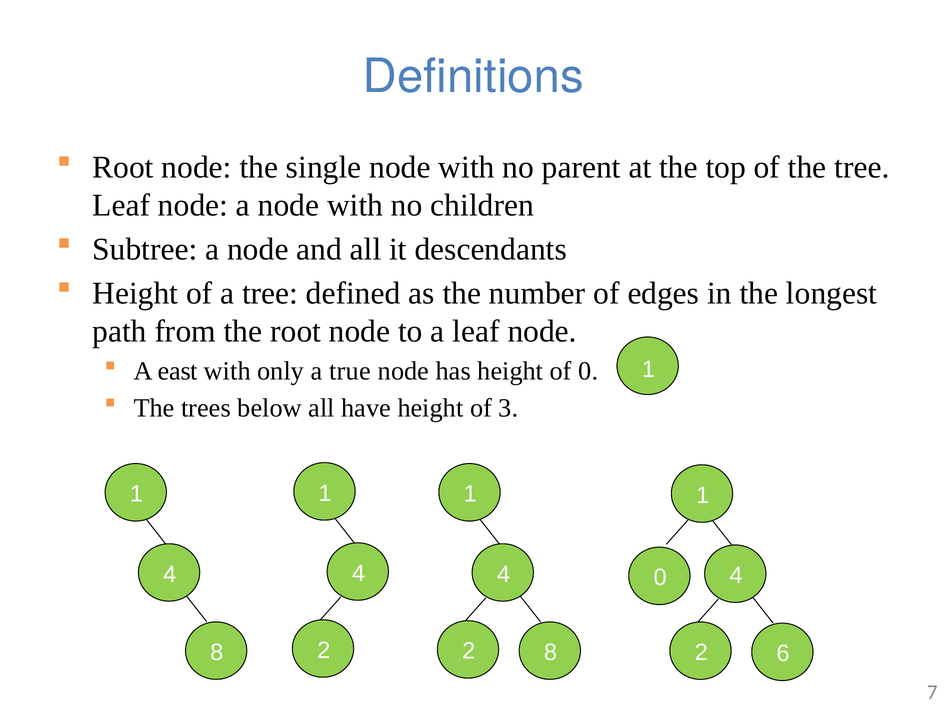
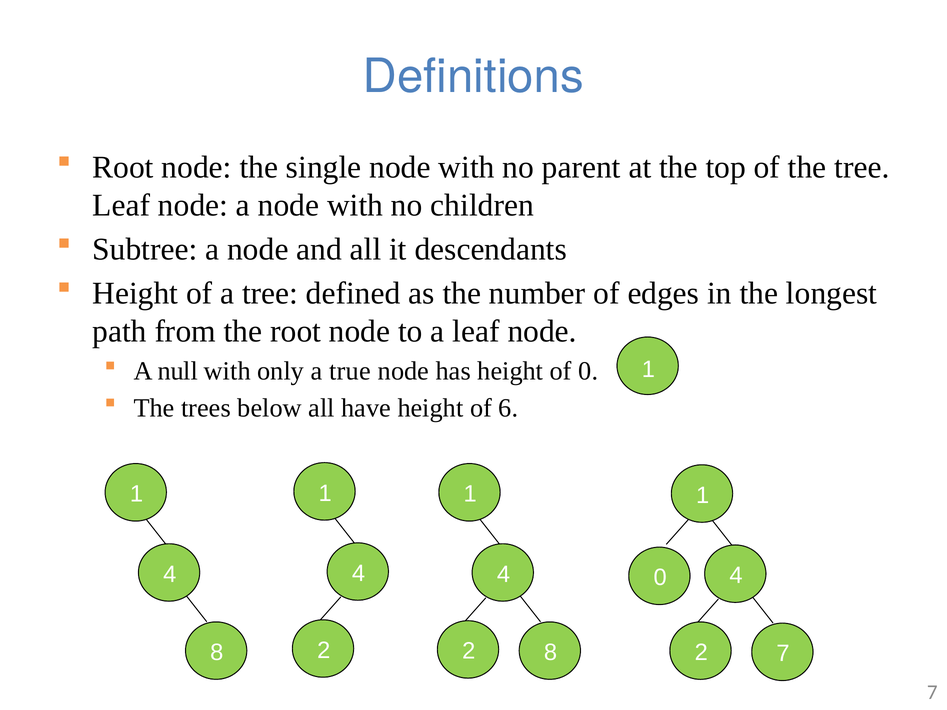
east: east -> null
3: 3 -> 6
2 6: 6 -> 7
